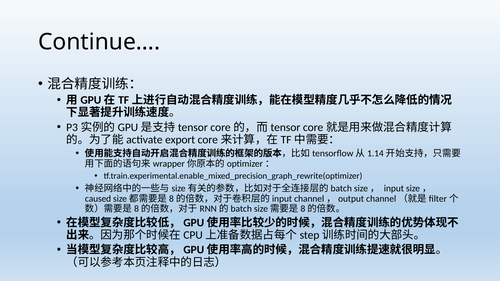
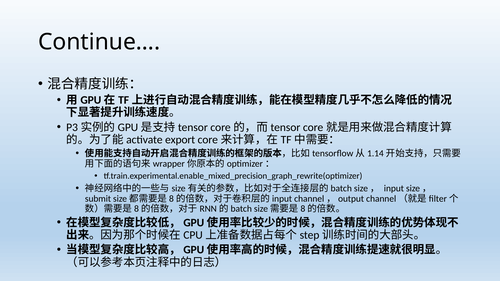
caused: caused -> submit
